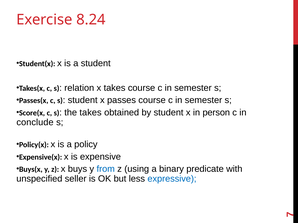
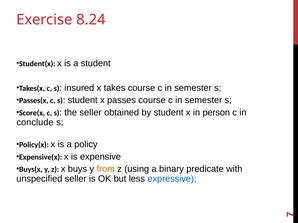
relation: relation -> insured
the takes: takes -> seller
from colour: blue -> orange
